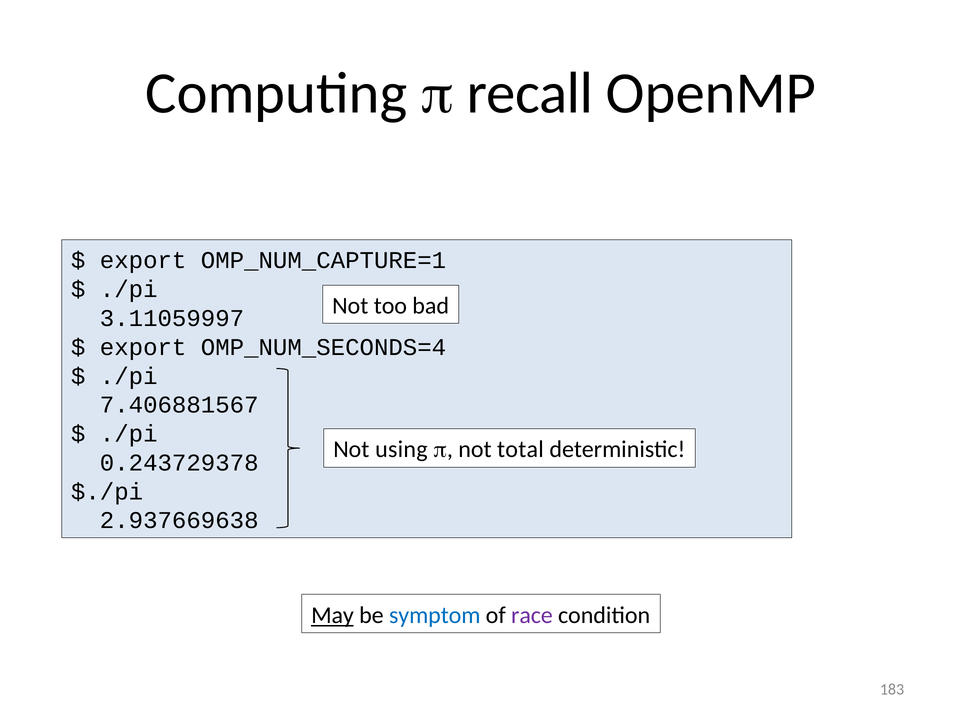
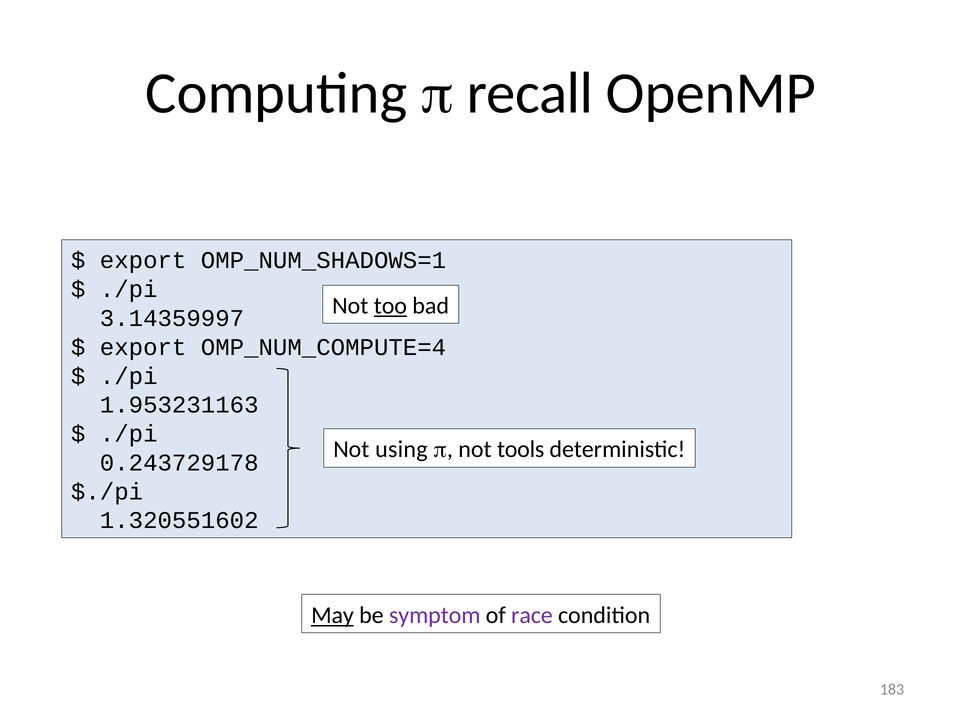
OMP_NUM_CAPTURE=1: OMP_NUM_CAPTURE=1 -> OMP_NUM_SHADOWS=1
too underline: none -> present
3.11059997: 3.11059997 -> 3.14359997
OMP_NUM_SECONDS=4: OMP_NUM_SECONDS=4 -> OMP_NUM_COMPUTE=4
7.406881567: 7.406881567 -> 1.953231163
total: total -> tools
0.243729378: 0.243729378 -> 0.243729178
2.937669638: 2.937669638 -> 1.320551602
symptom colour: blue -> purple
